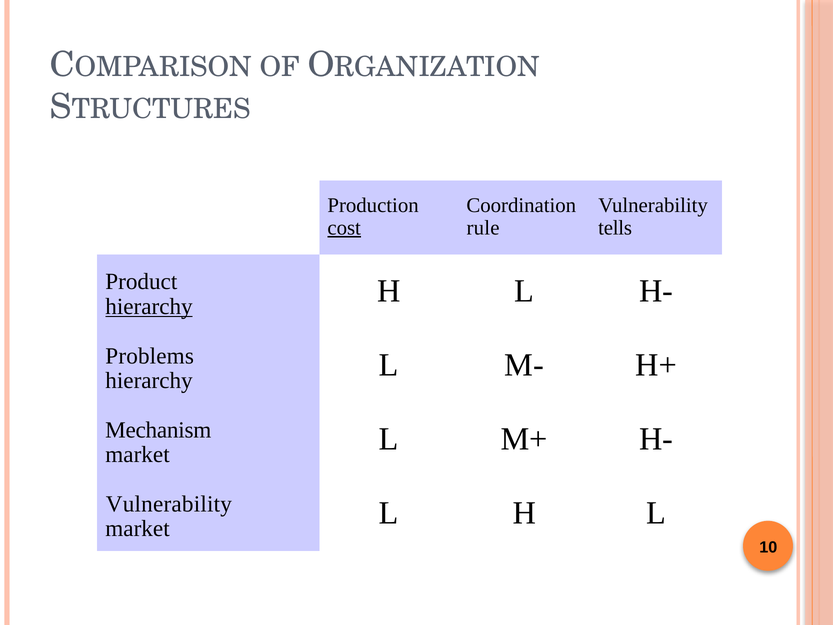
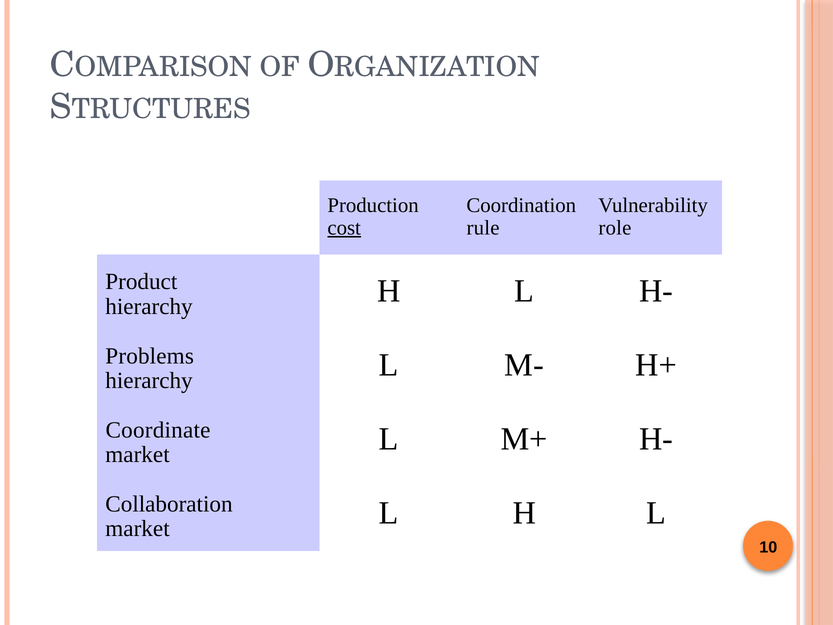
tells: tells -> role
hierarchy at (149, 306) underline: present -> none
Mechanism: Mechanism -> Coordinate
Vulnerability at (169, 504): Vulnerability -> Collaboration
